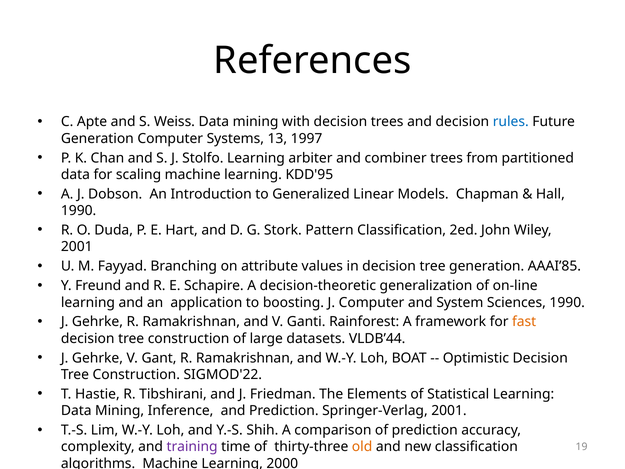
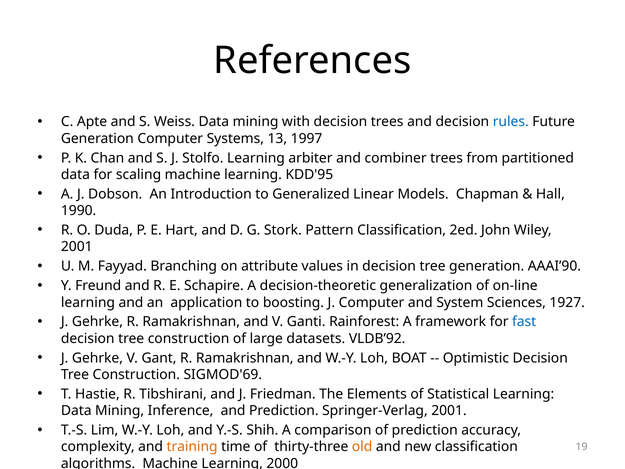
AAAI’85: AAAI’85 -> AAAI’90
Sciences 1990: 1990 -> 1927
fast colour: orange -> blue
VLDB’44: VLDB’44 -> VLDB’92
SIGMOD'22: SIGMOD'22 -> SIGMOD'69
training colour: purple -> orange
